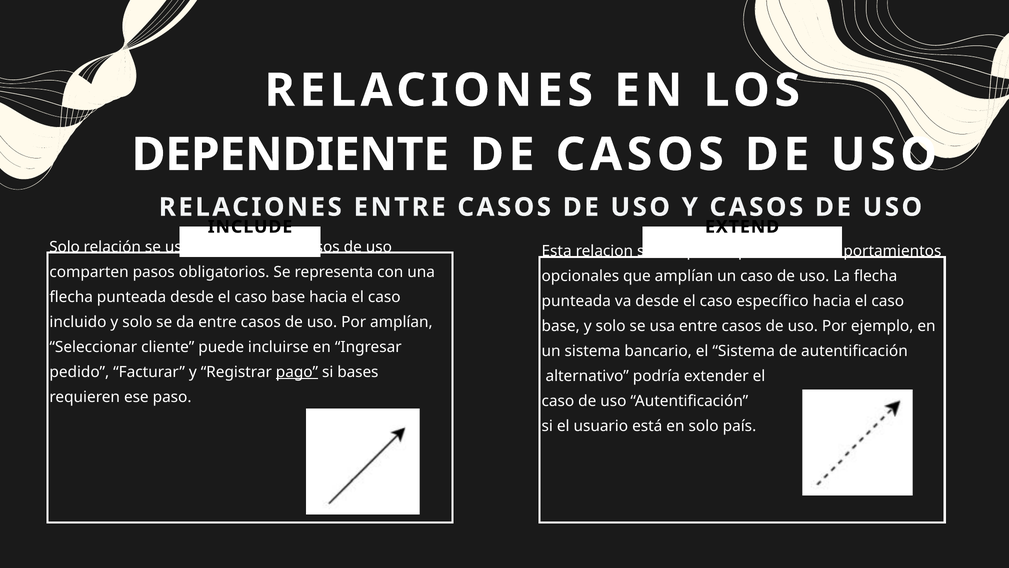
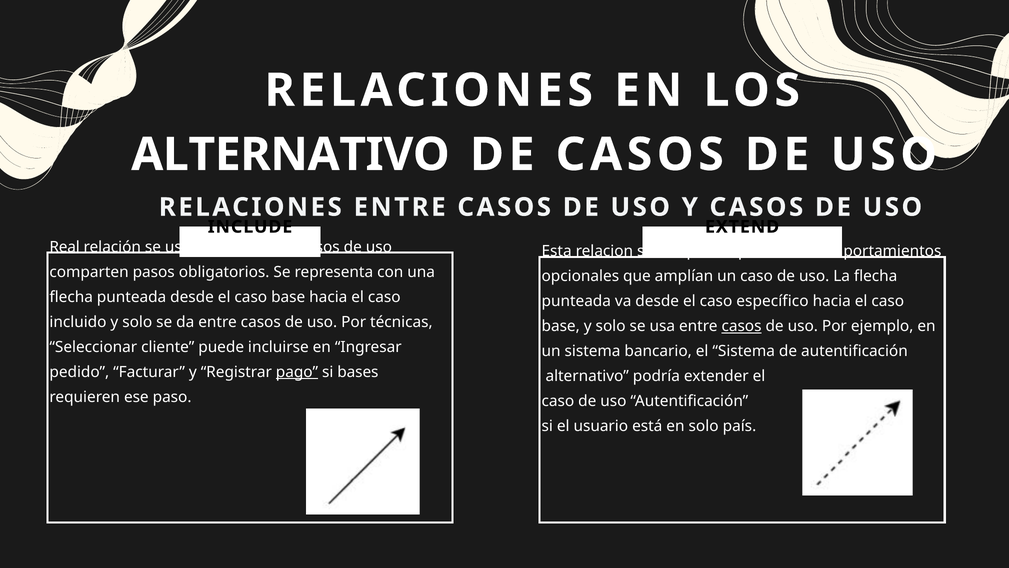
DEPENDIENTE at (290, 155): DEPENDIENTE -> ALTERNATIVO
Solo at (65, 247): Solo -> Real
Por amplían: amplían -> técnicas
casos at (742, 326) underline: none -> present
